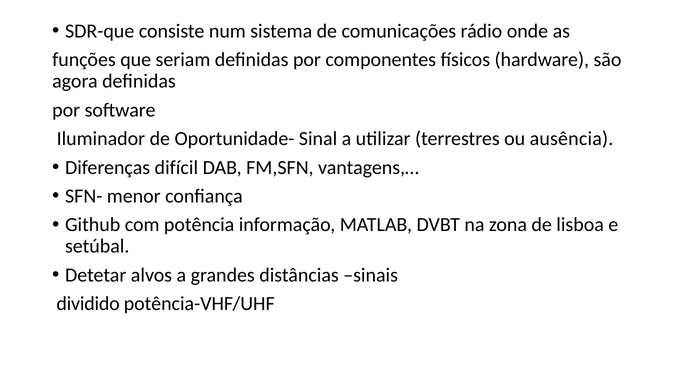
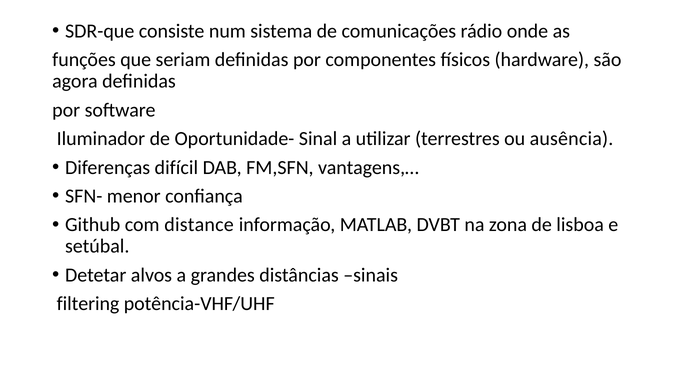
potência: potência -> distance
dividido: dividido -> filtering
